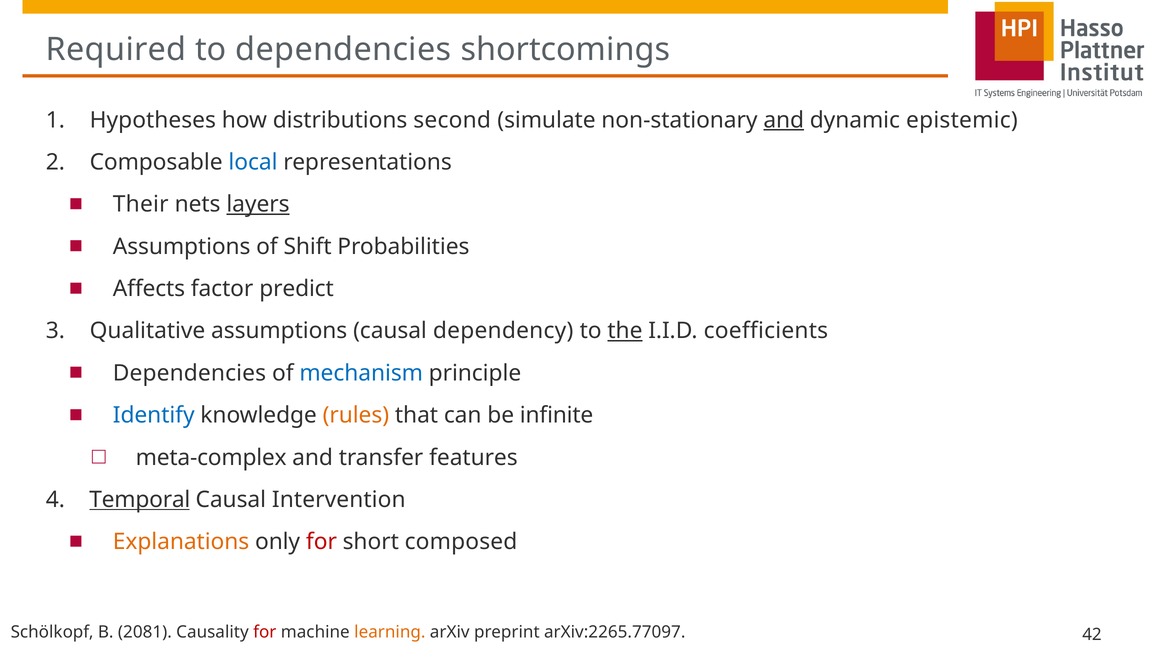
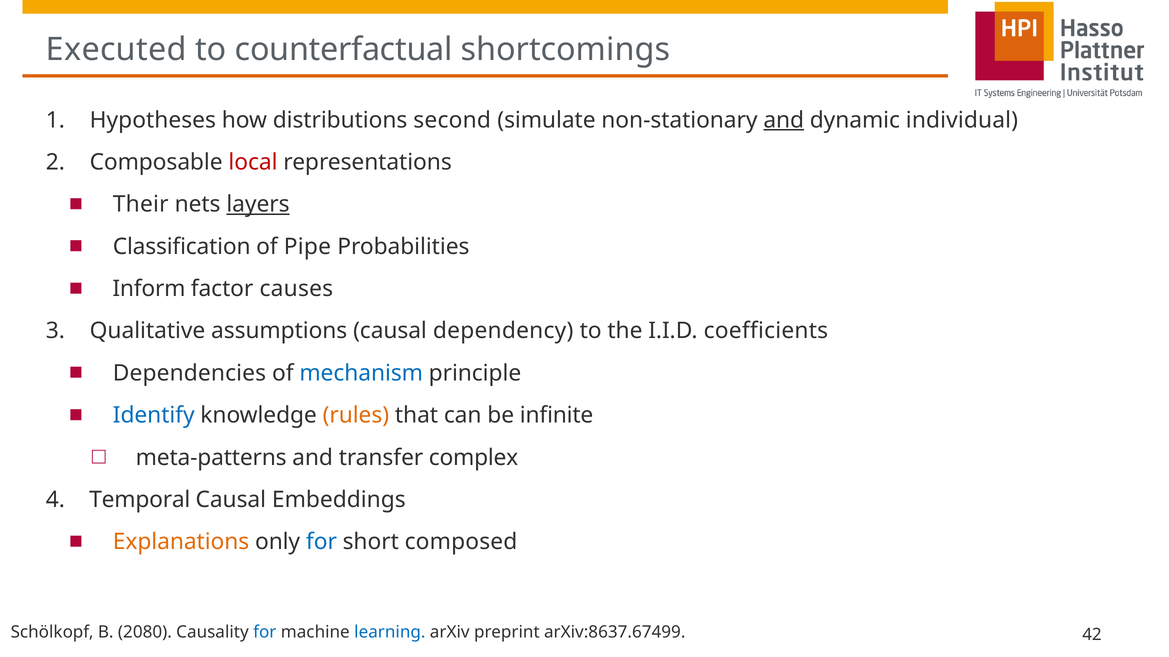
Required: Required -> Executed
to dependencies: dependencies -> counterfactual
epistemic: epistemic -> individual
local colour: blue -> red
Assumptions at (182, 247): Assumptions -> Classification
Shift: Shift -> Pipe
Affects: Affects -> Inform
predict: predict -> causes
the underline: present -> none
meta-complex: meta-complex -> meta-patterns
features: features -> complex
Temporal underline: present -> none
Intervention: Intervention -> Embeddings
for at (321, 542) colour: red -> blue
2081: 2081 -> 2080
for at (265, 632) colour: red -> blue
learning colour: orange -> blue
arXiv:2265.77097: arXiv:2265.77097 -> arXiv:8637.67499
